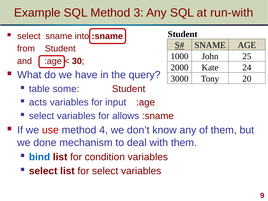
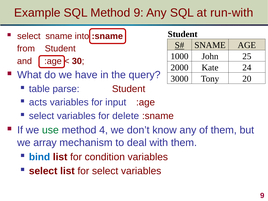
Method 3: 3 -> 9
some: some -> parse
allows: allows -> delete
use colour: red -> green
done: done -> array
